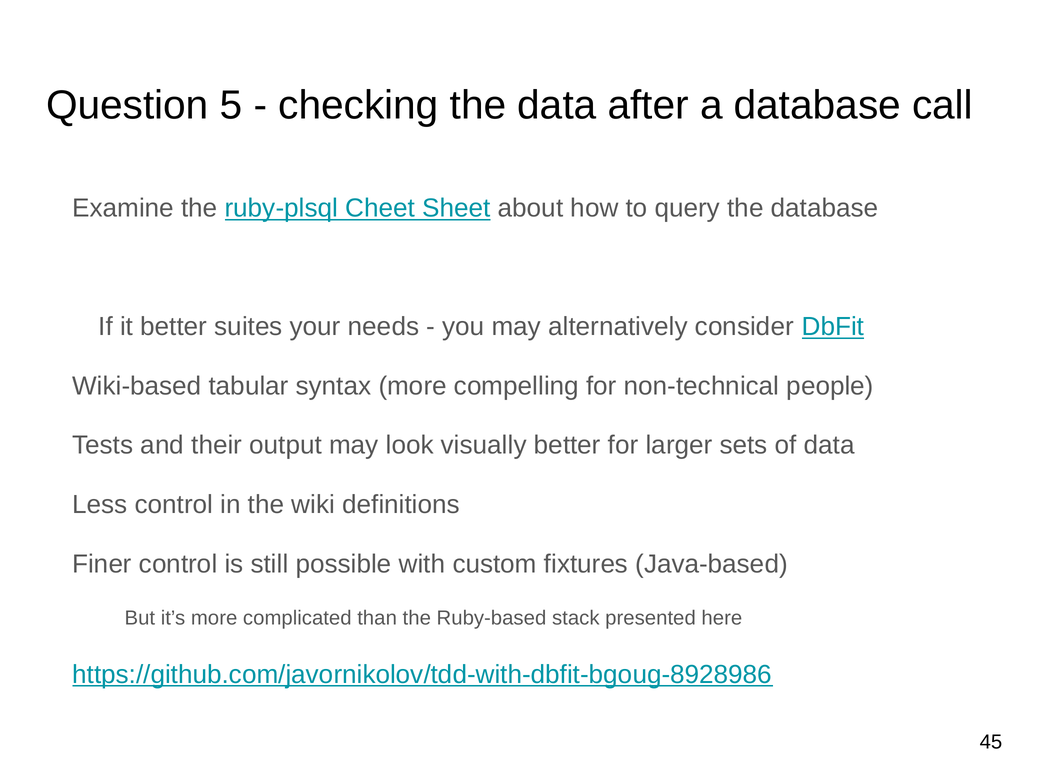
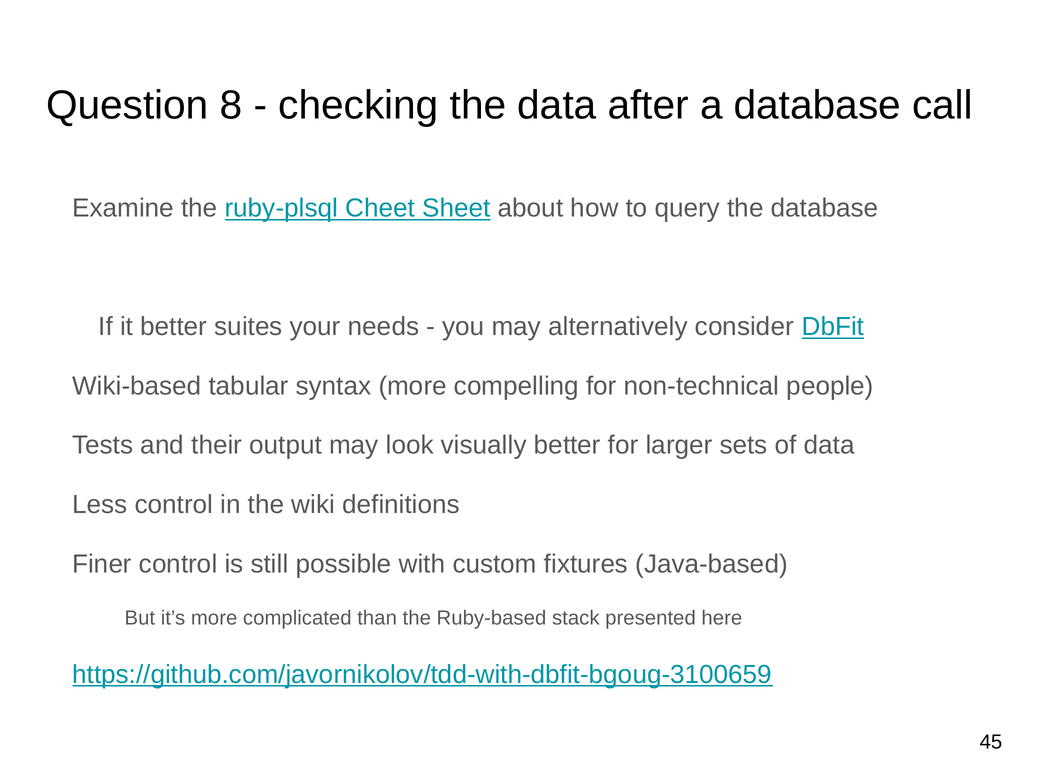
5: 5 -> 8
https://github.com/javornikolov/tdd-with-dbfit-bgoug-8928986: https://github.com/javornikolov/tdd-with-dbfit-bgoug-8928986 -> https://github.com/javornikolov/tdd-with-dbfit-bgoug-3100659
